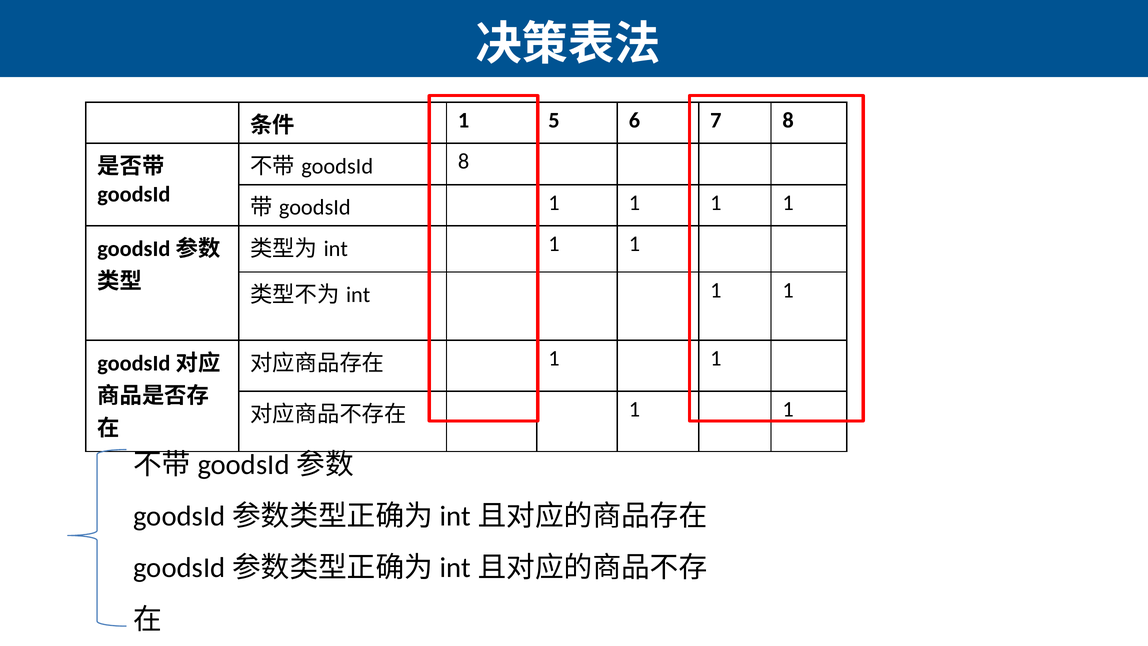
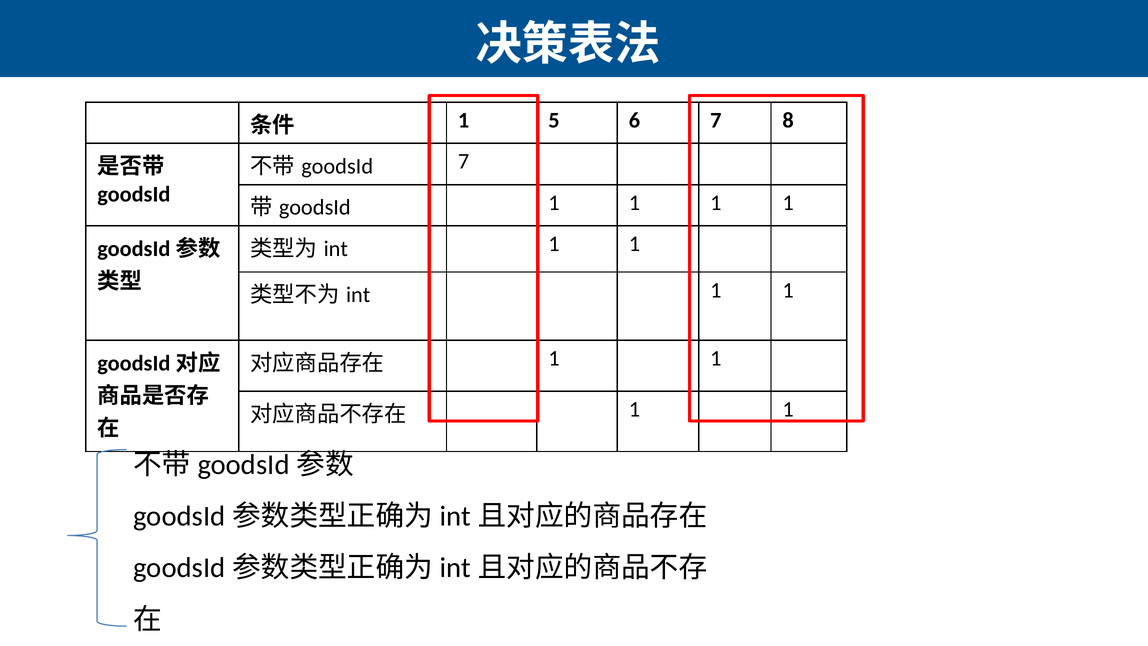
8 at (464, 162): 8 -> 7
